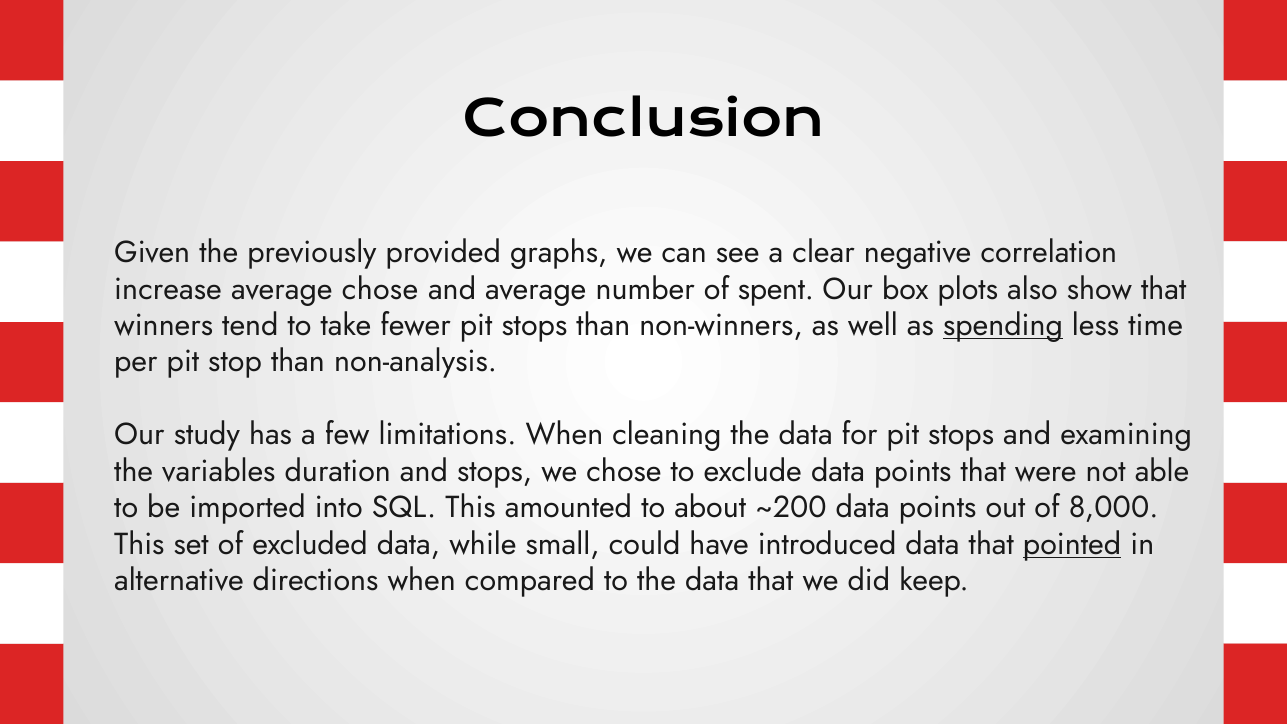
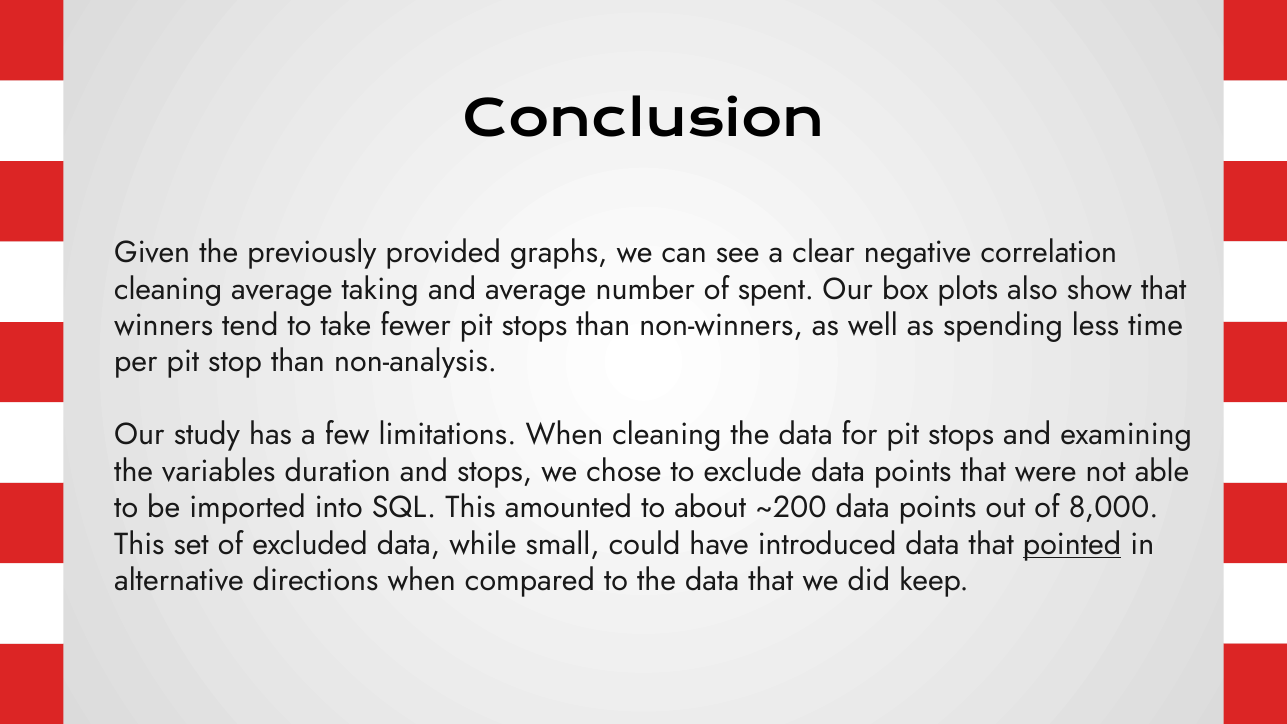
increase at (168, 289): increase -> cleaning
average chose: chose -> taking
spending underline: present -> none
